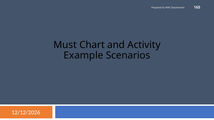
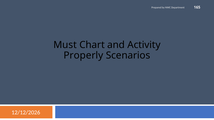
Example: Example -> Properly
